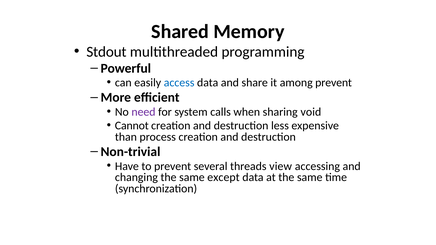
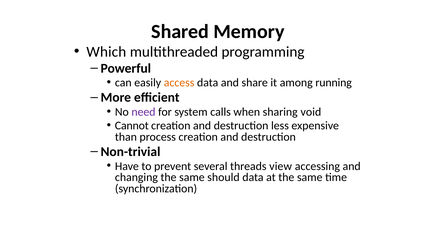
Stdout: Stdout -> Which
access colour: blue -> orange
among prevent: prevent -> running
except: except -> should
